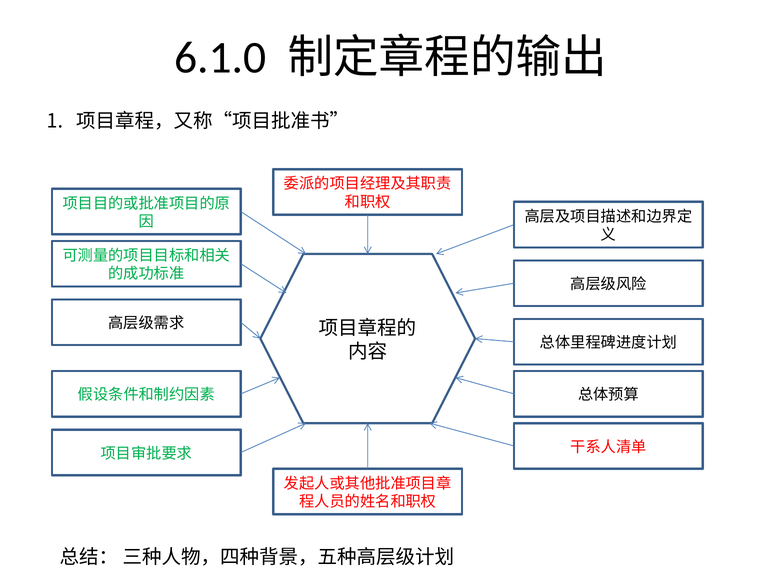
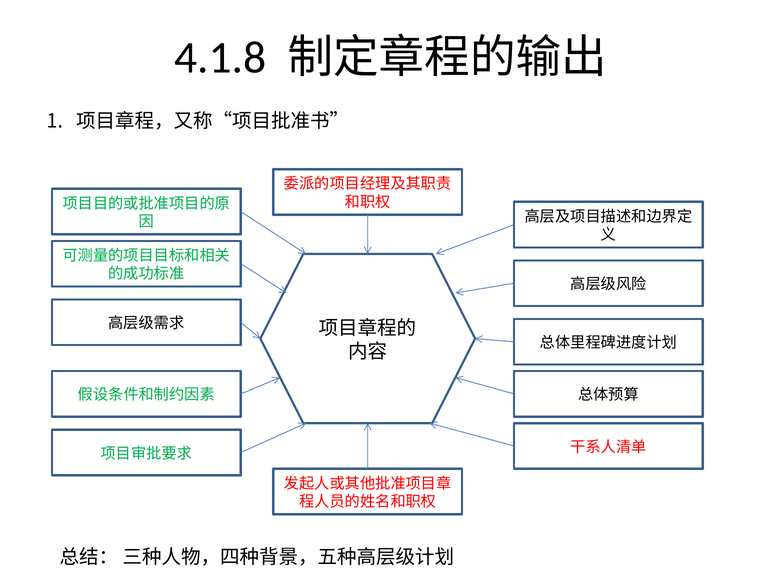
6.1.0: 6.1.0 -> 4.1.8
